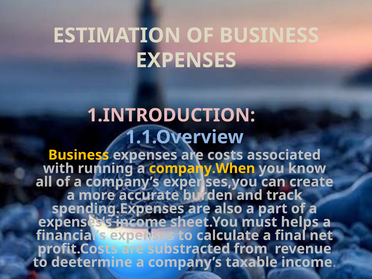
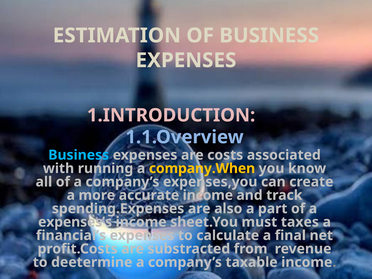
Business at (79, 155) colour: yellow -> light blue
accurate burden: burden -> income
helps: helps -> taxes
